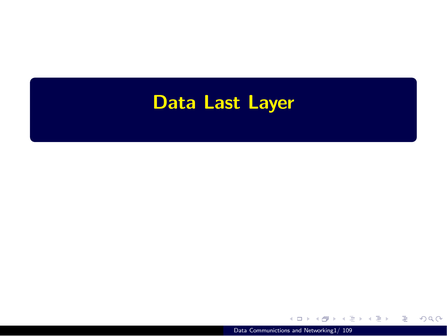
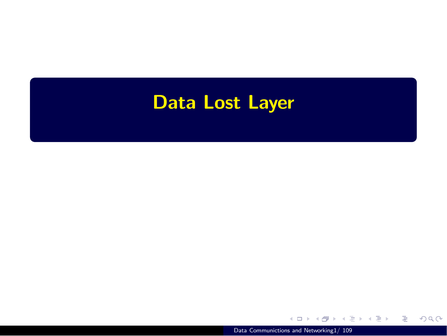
Last: Last -> Lost
